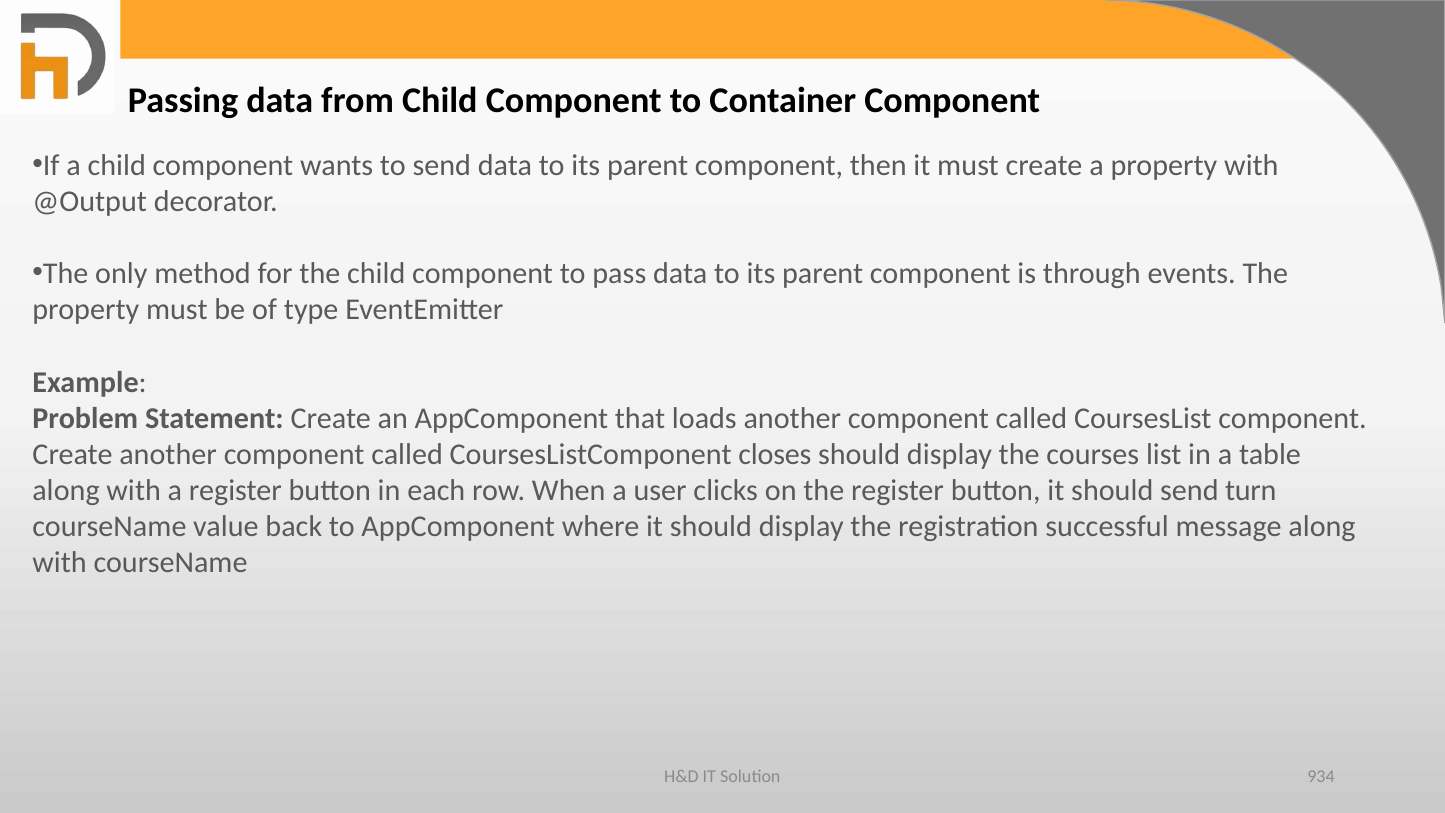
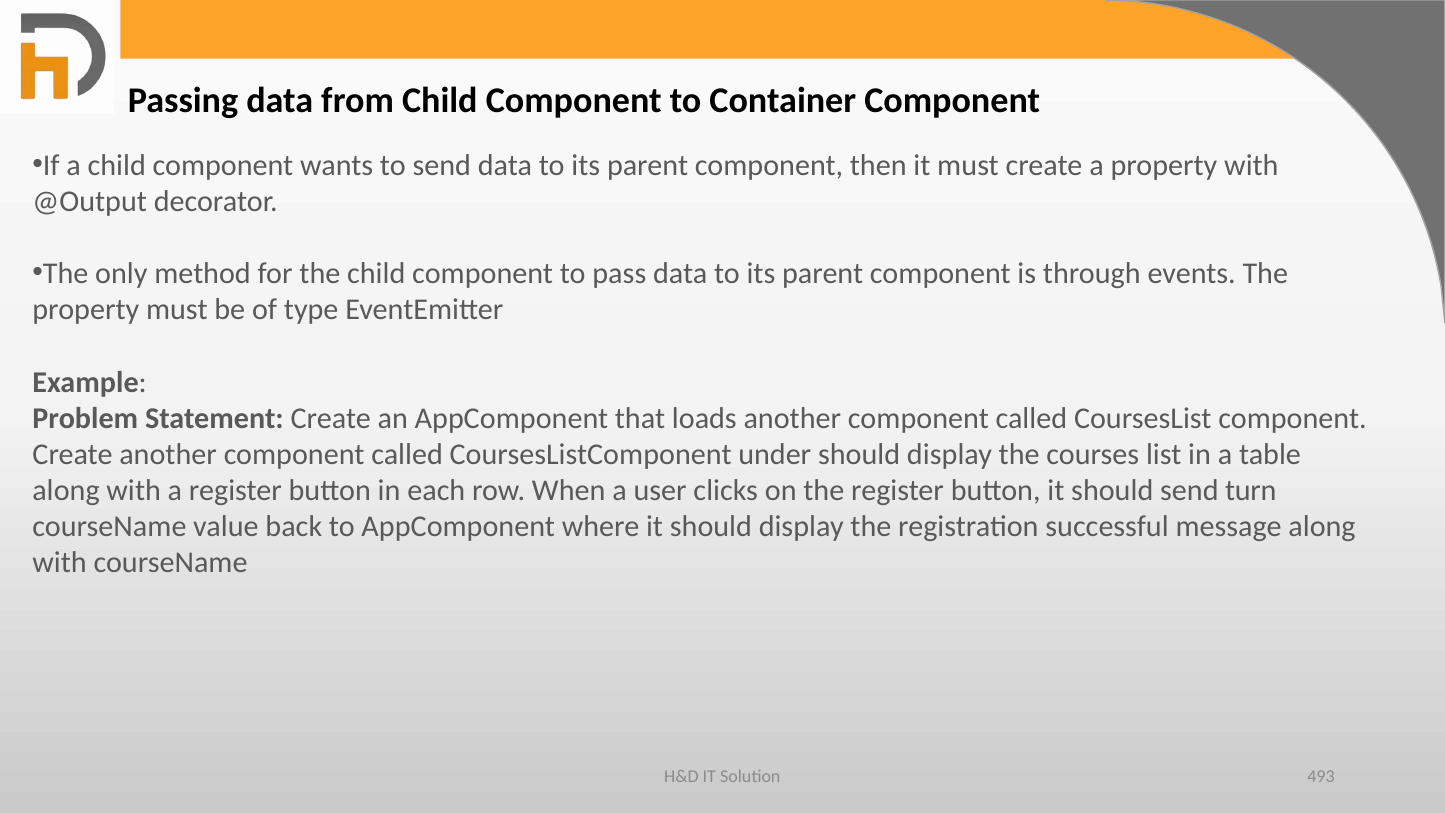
closes: closes -> under
934: 934 -> 493
